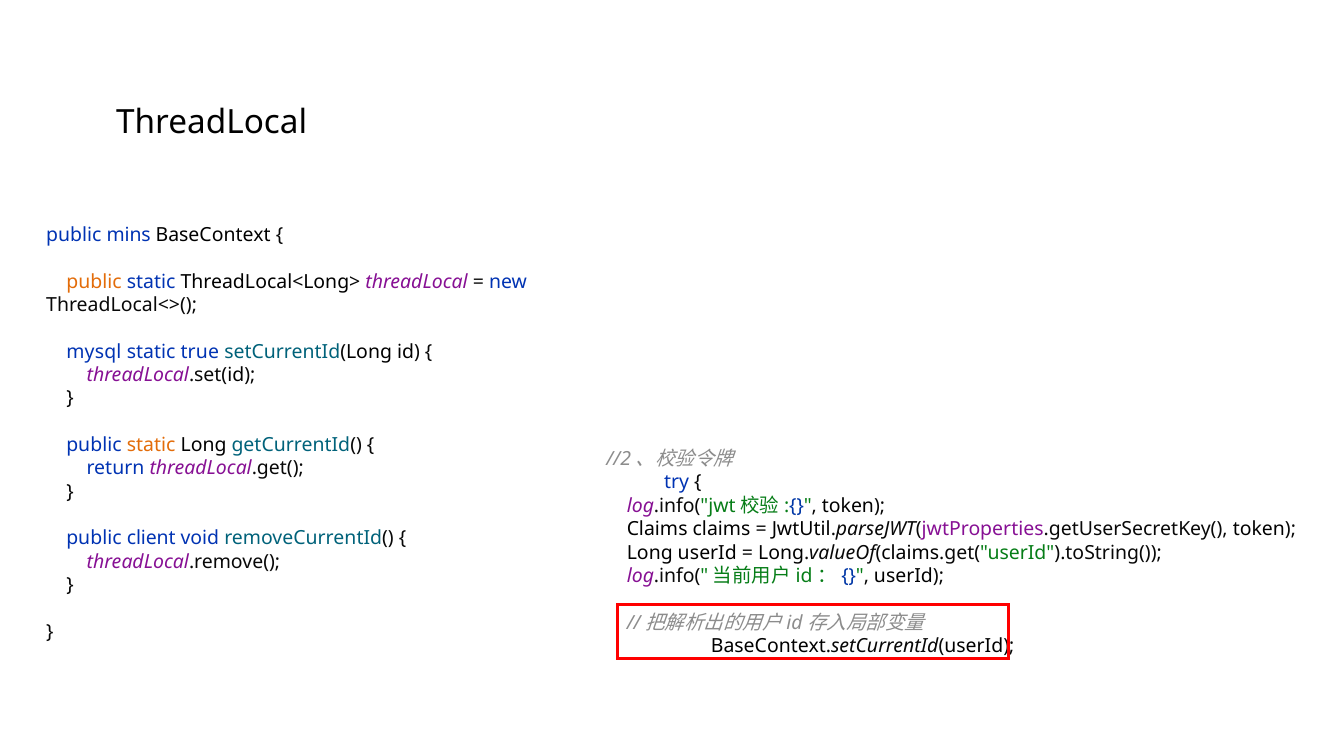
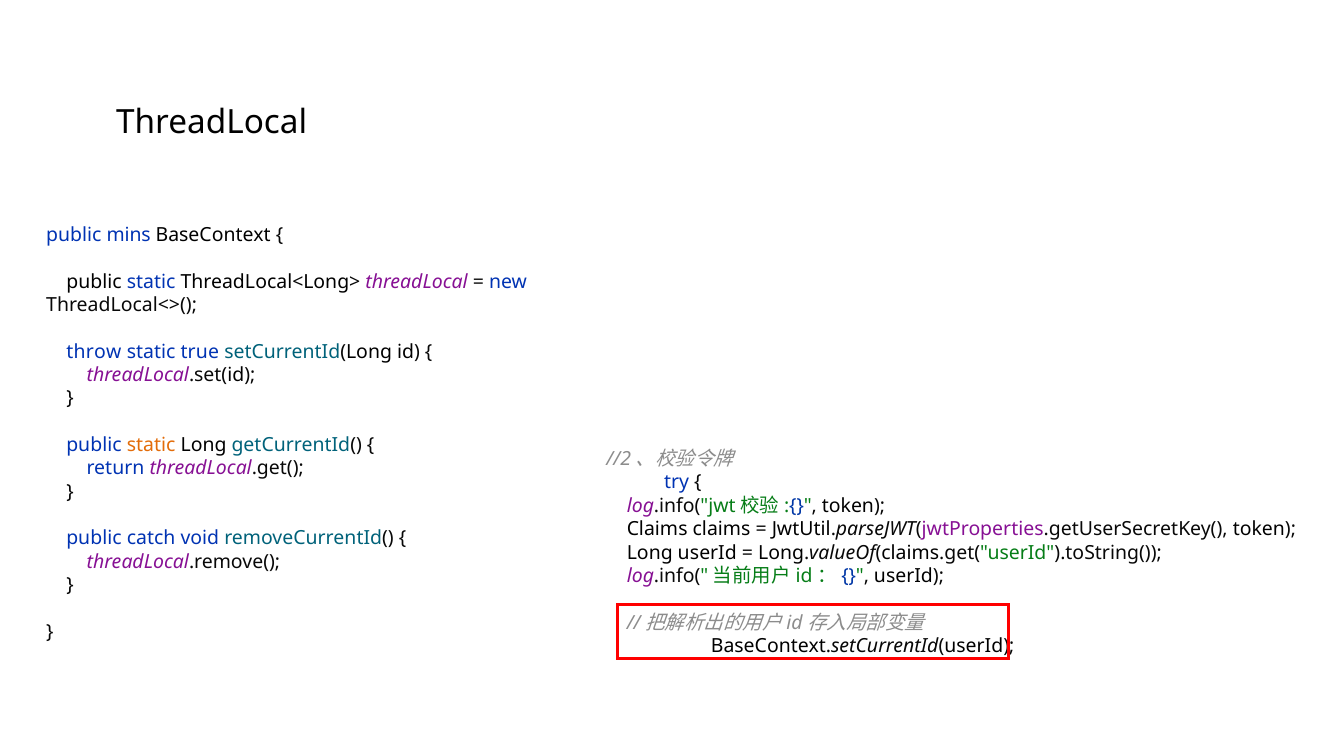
public at (94, 282) colour: orange -> black
mysql: mysql -> throw
client: client -> catch
